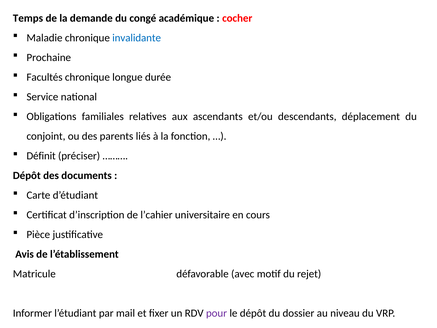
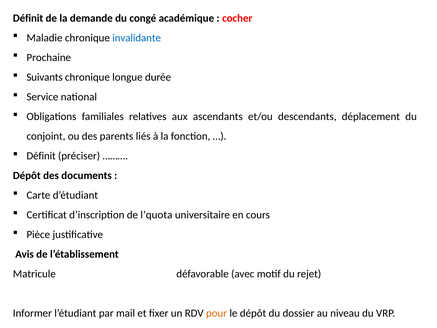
Temps at (28, 18): Temps -> Définit
Facultés: Facultés -> Suivants
l’cahier: l’cahier -> l’quota
pour colour: purple -> orange
